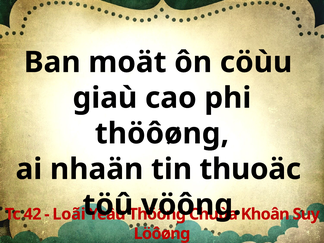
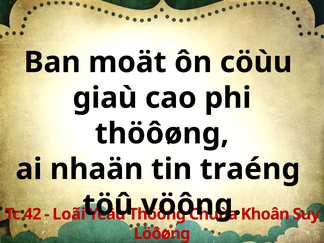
thuoäc: thuoäc -> traéng
